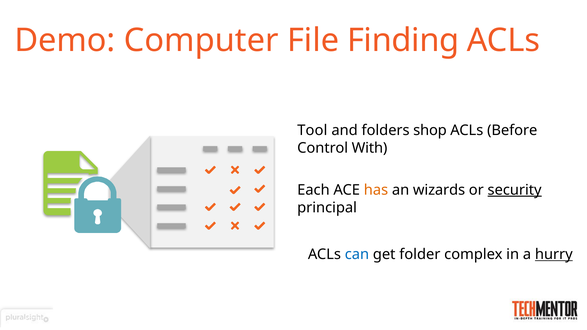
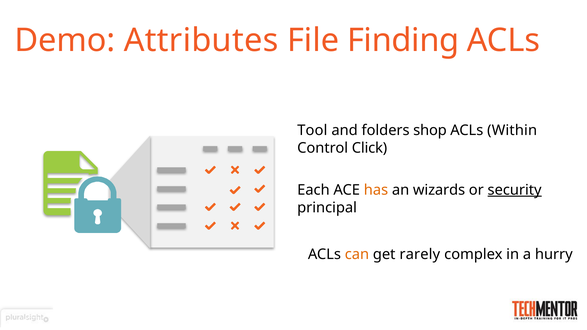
Computer: Computer -> Attributes
Before: Before -> Within
With: With -> Click
can colour: blue -> orange
folder: folder -> rarely
hurry underline: present -> none
